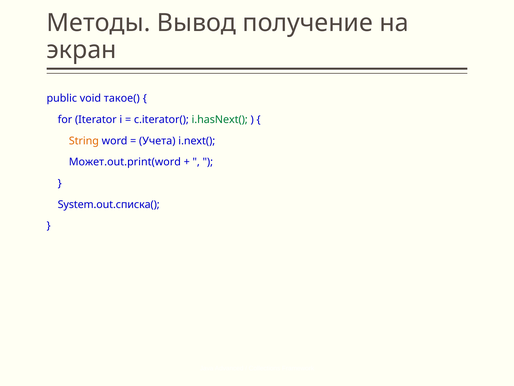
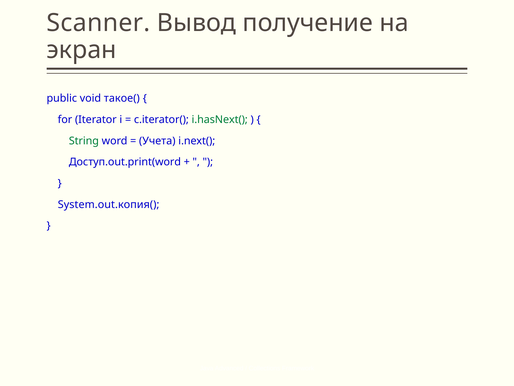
Методы: Методы -> Scanner
String colour: orange -> green
Может.out.print(word: Может.out.print(word -> Доступ.out.print(word
System.out.списка(: System.out.списка( -> System.out.копия(
